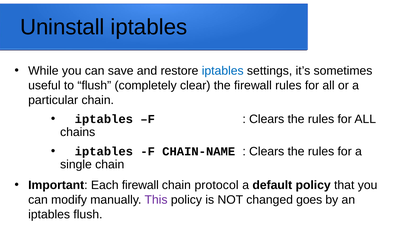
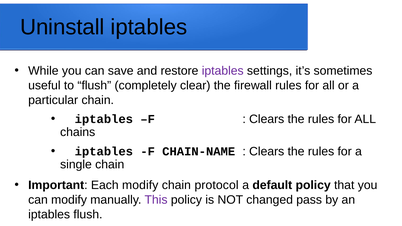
iptables at (223, 71) colour: blue -> purple
Each firewall: firewall -> modify
goes: goes -> pass
